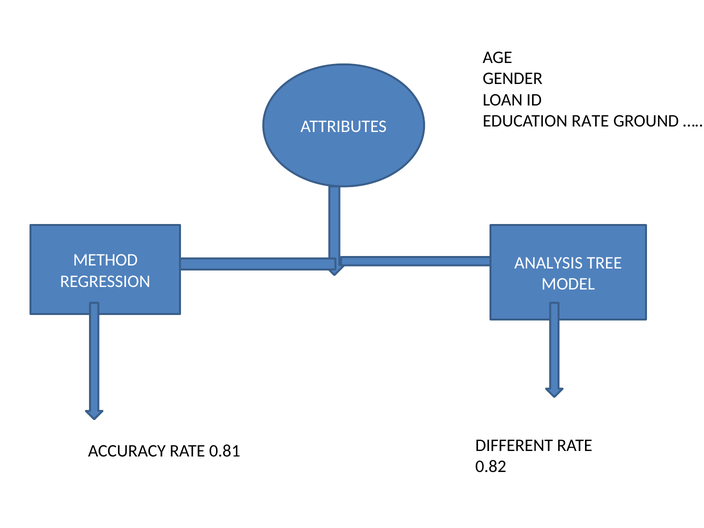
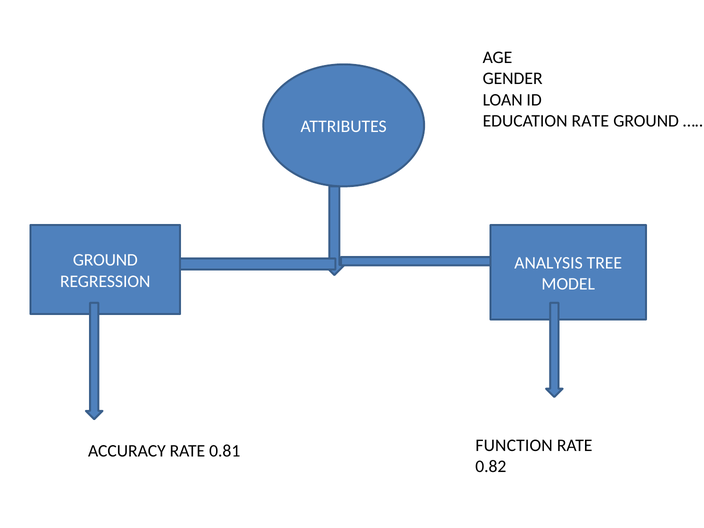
METHOD at (105, 260): METHOD -> GROUND
DIFFERENT: DIFFERENT -> FUNCTION
